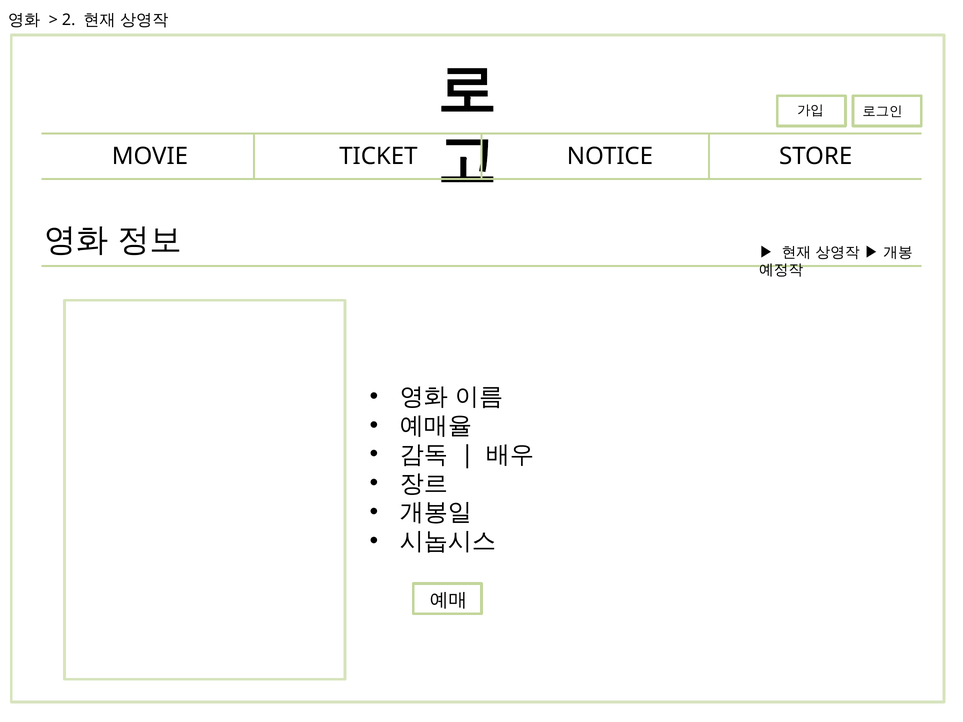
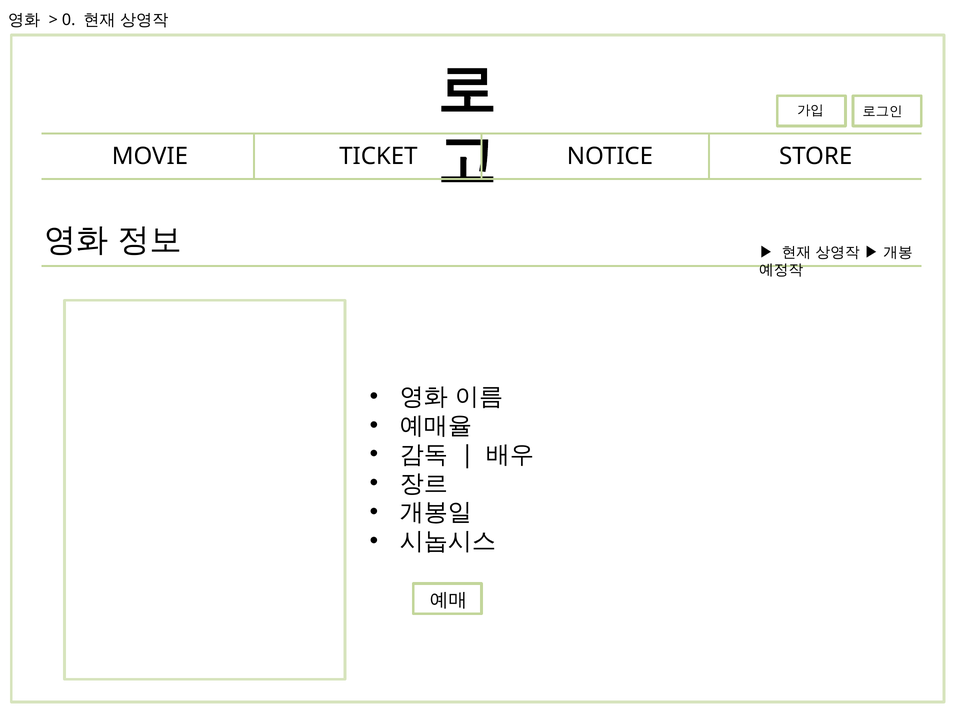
2: 2 -> 0
